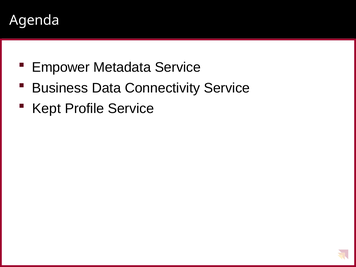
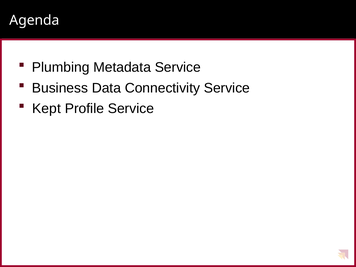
Empower: Empower -> Plumbing
